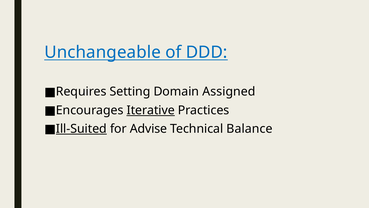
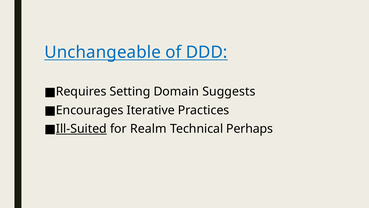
Assigned: Assigned -> Suggests
Iterative underline: present -> none
Advise: Advise -> Realm
Balance: Balance -> Perhaps
